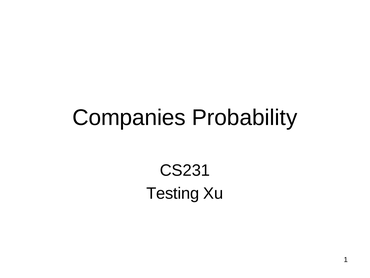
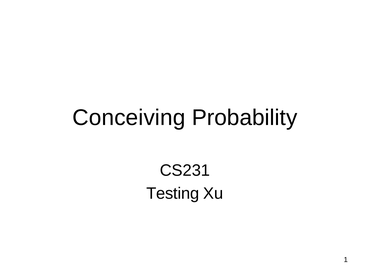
Companies: Companies -> Conceiving
